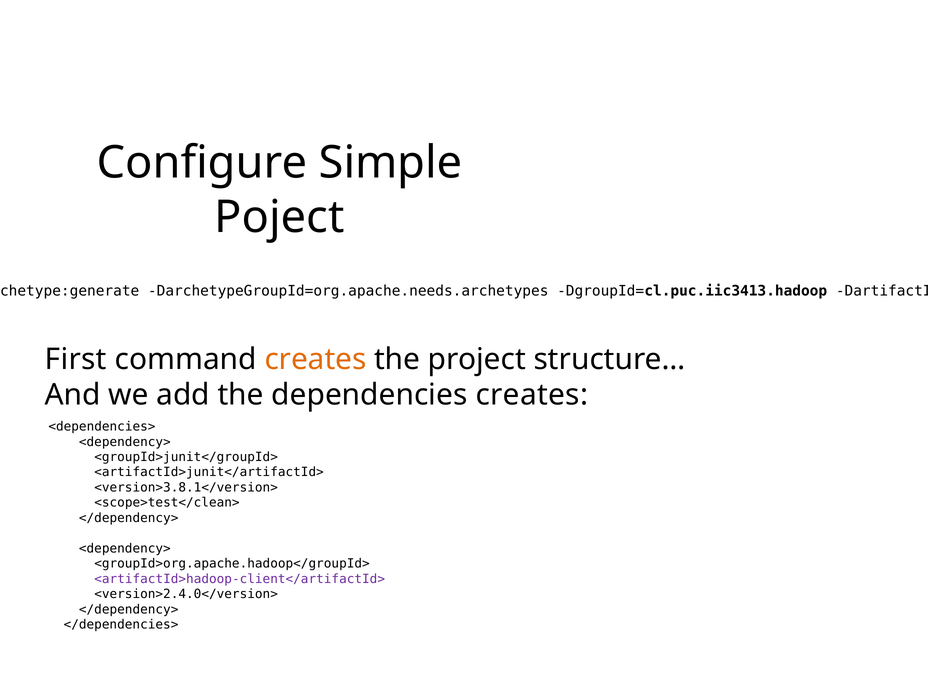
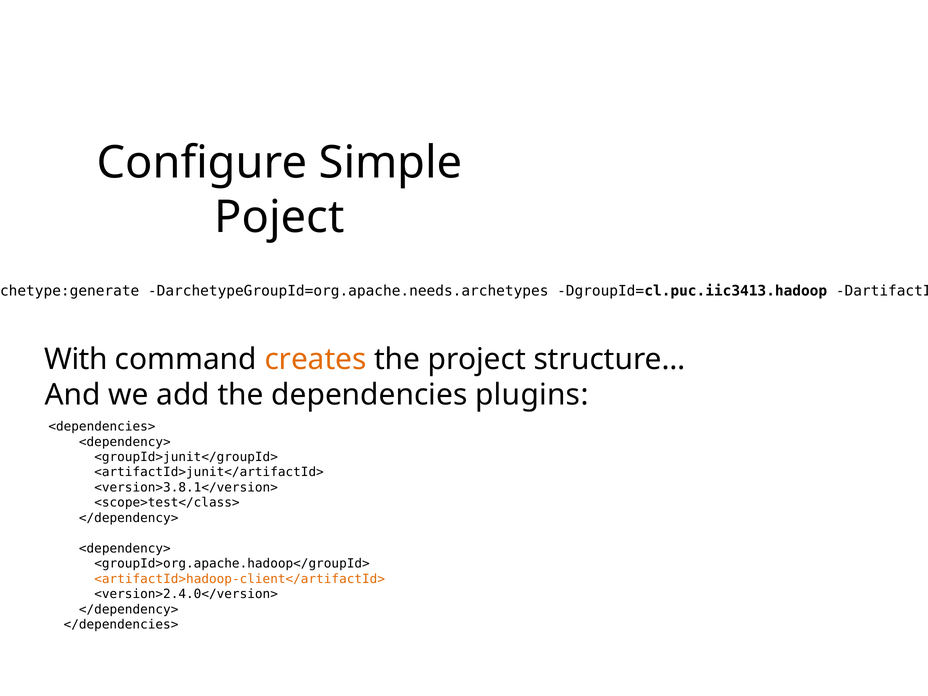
First: First -> With
dependencies creates: creates -> plugins
<scope>test</clean>: <scope>test</clean> -> <scope>test</class>
<artifactId>hadoop-client</artifactId> colour: purple -> orange
